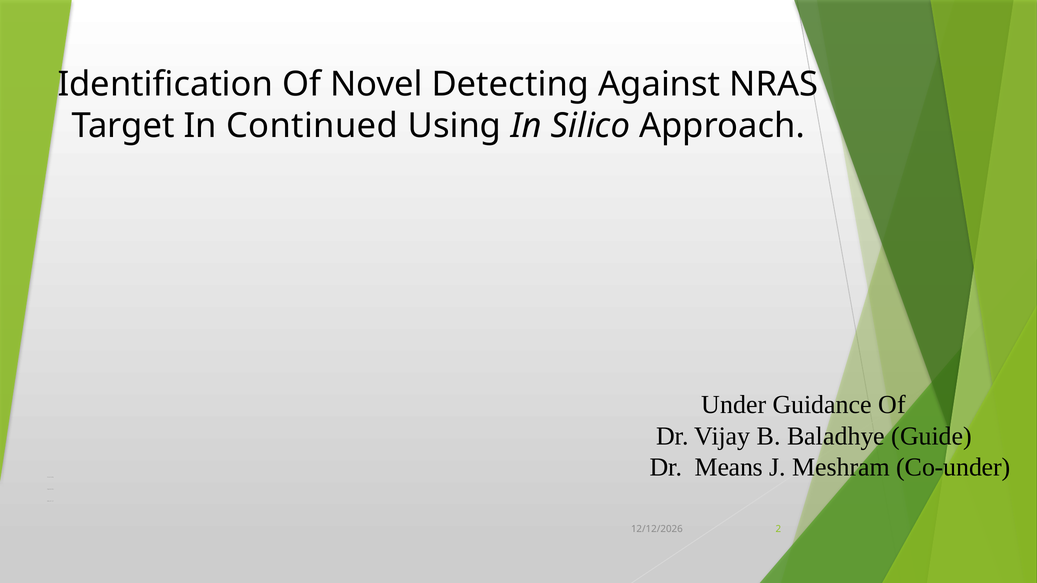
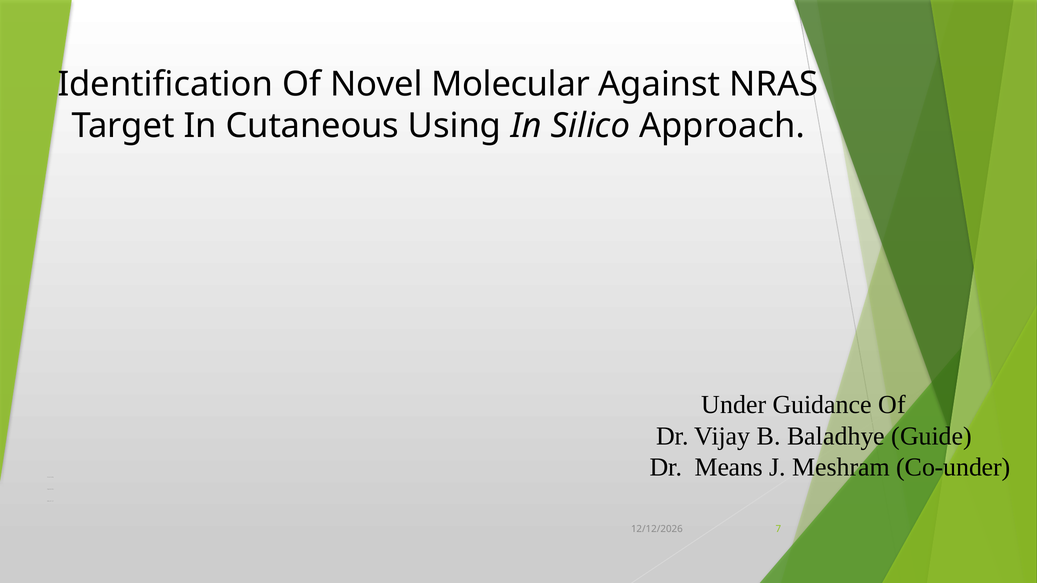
Detecting: Detecting -> Molecular
Continued: Continued -> Cutaneous
2: 2 -> 7
